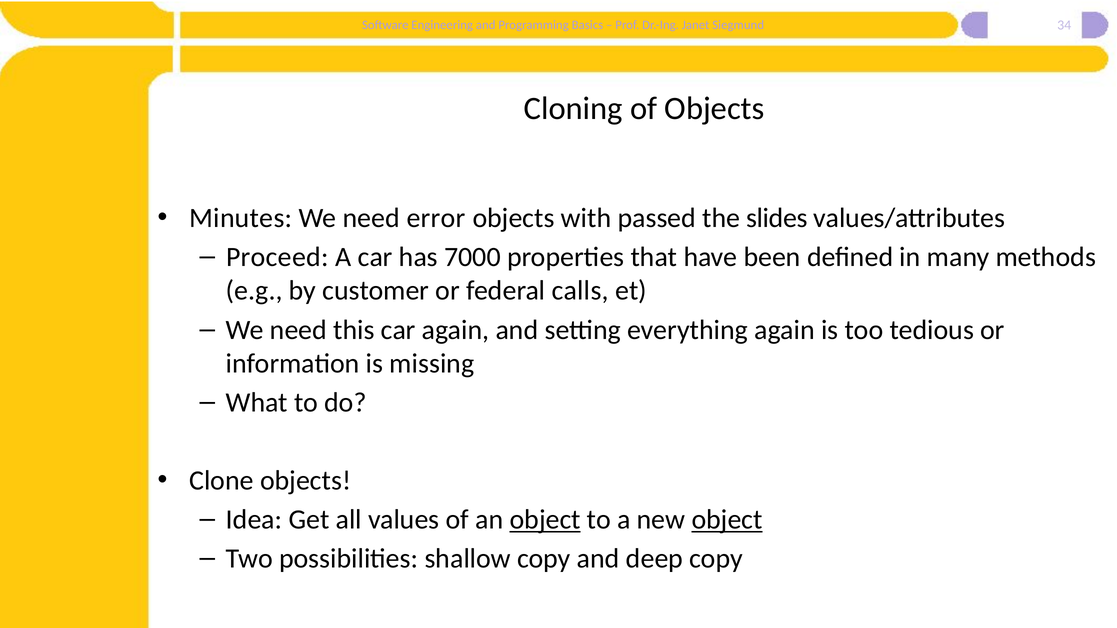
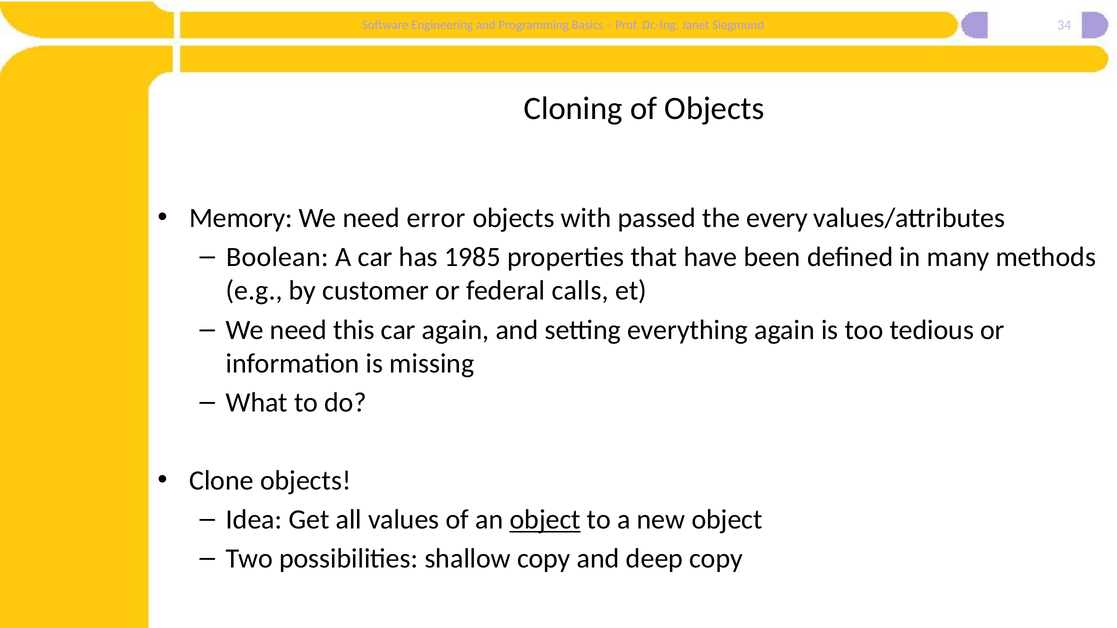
Minutes: Minutes -> Memory
slides: slides -> every
Proceed: Proceed -> Boolean
7000: 7000 -> 1985
object at (727, 520) underline: present -> none
